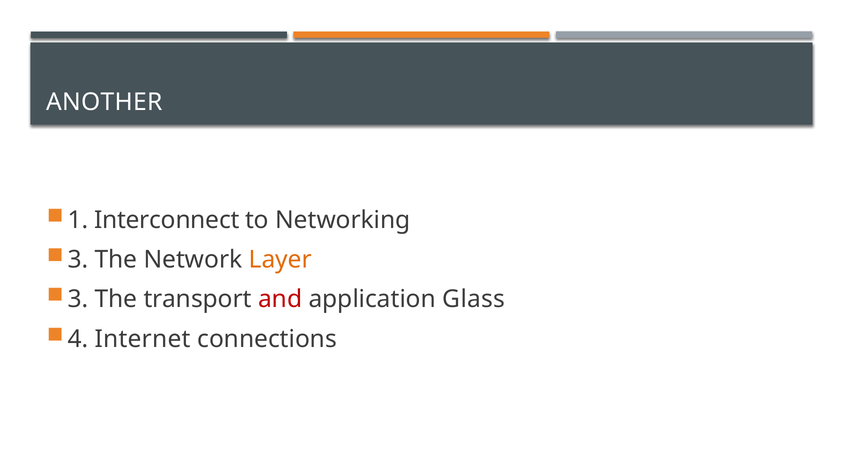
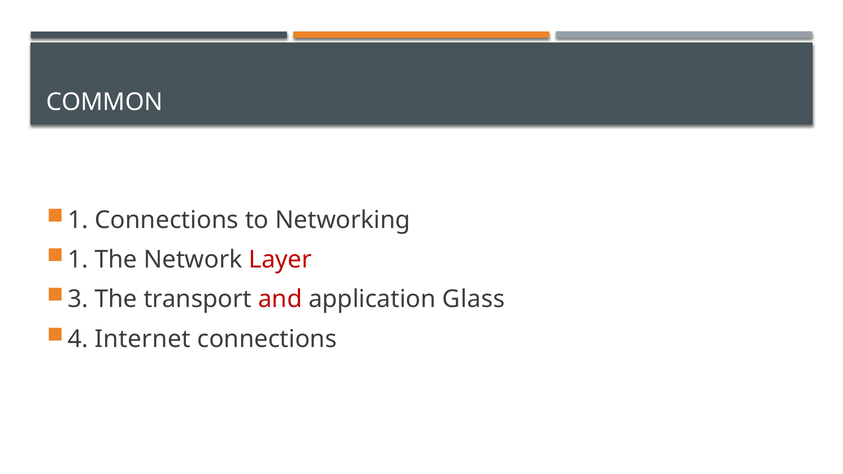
ANOTHER: ANOTHER -> COMMON
1 Interconnect: Interconnect -> Connections
3 at (78, 260): 3 -> 1
Layer colour: orange -> red
